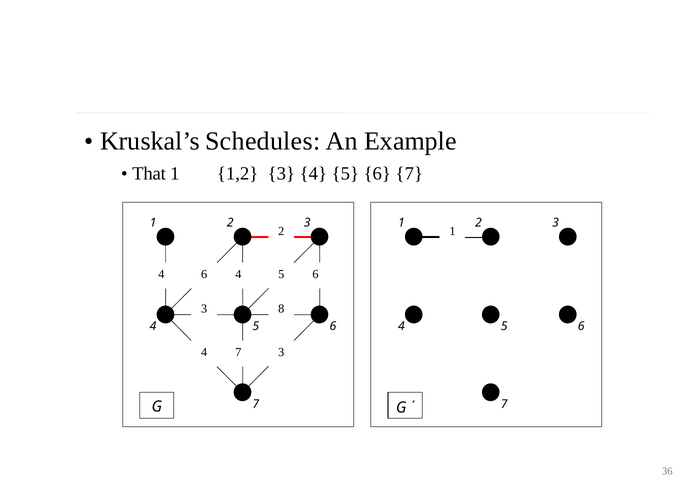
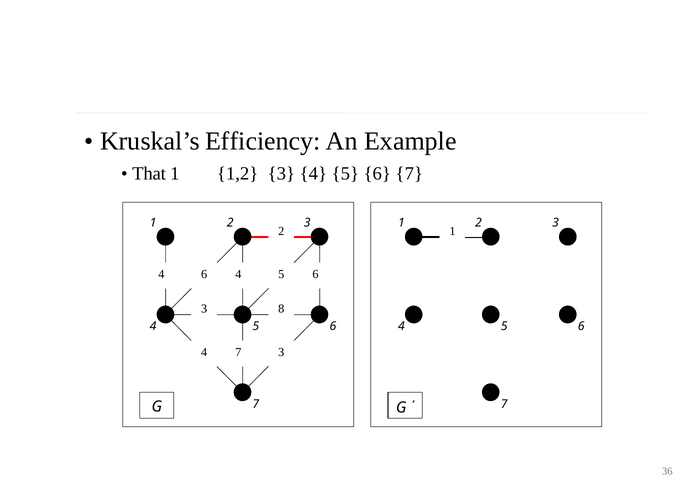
Schedules: Schedules -> Efficiency
